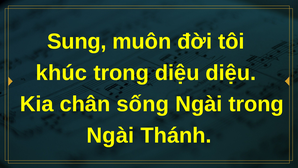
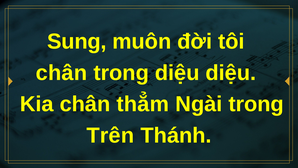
khúc at (61, 73): khúc -> chân
sống: sống -> thẳm
Ngài at (110, 135): Ngài -> Trên
